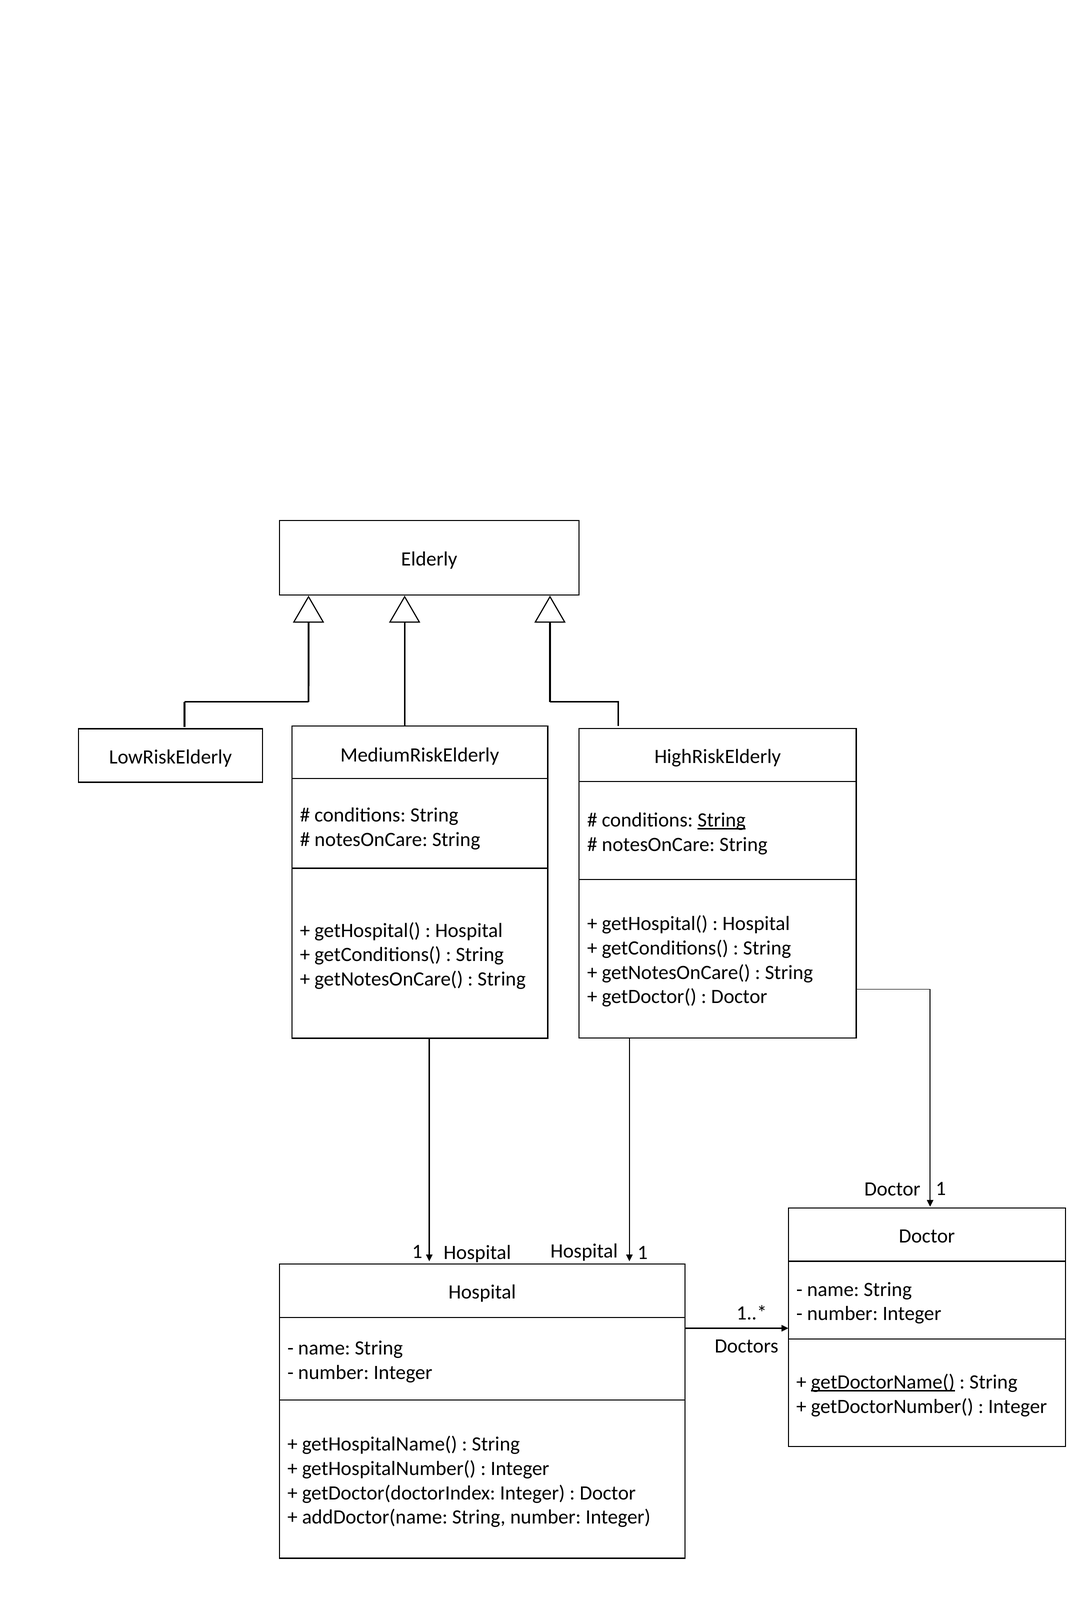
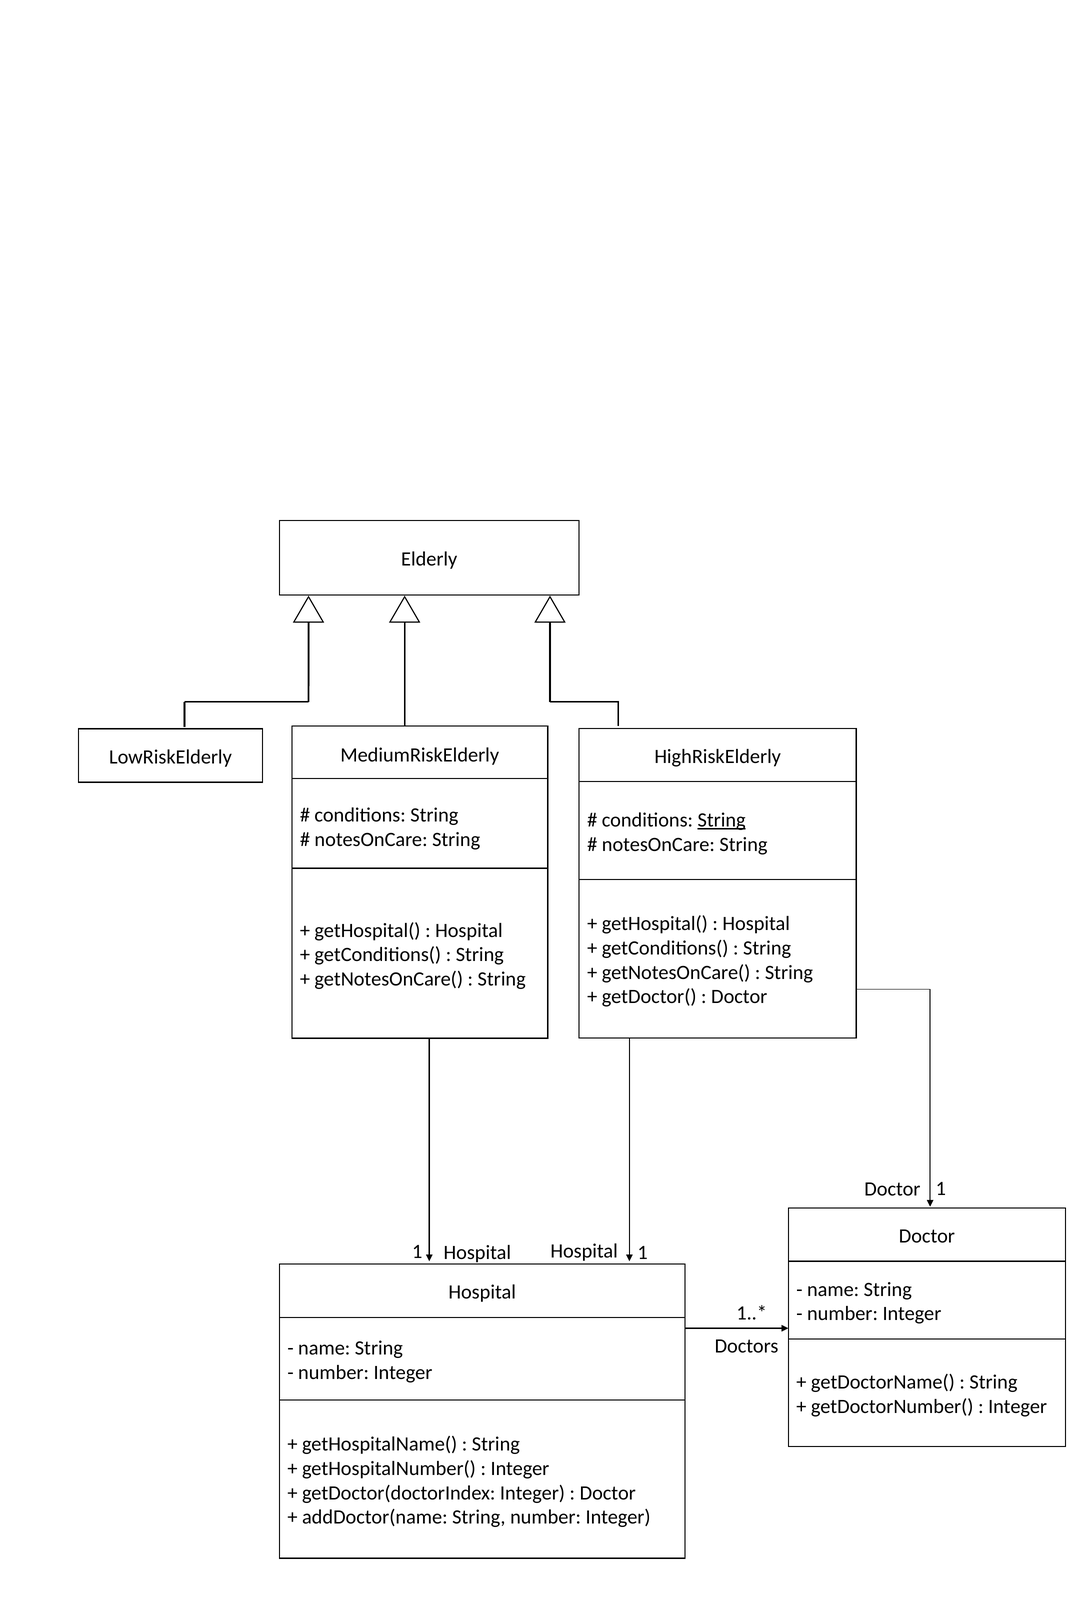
getDoctorName( underline: present -> none
